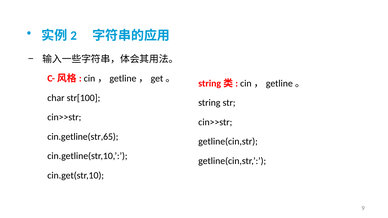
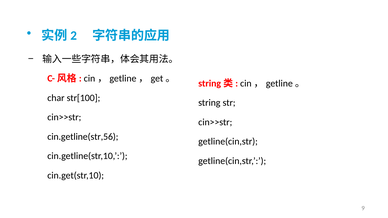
cin.getline(str,65: cin.getline(str,65 -> cin.getline(str,56
